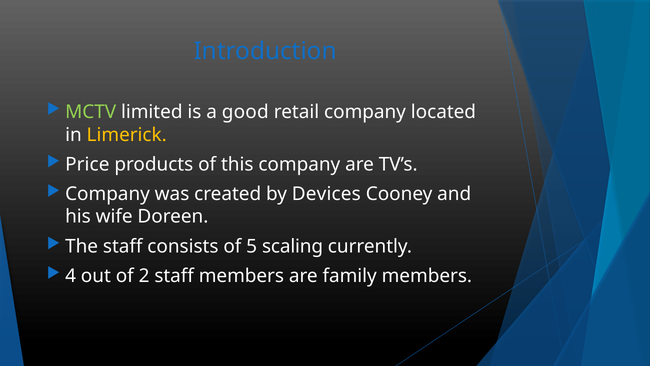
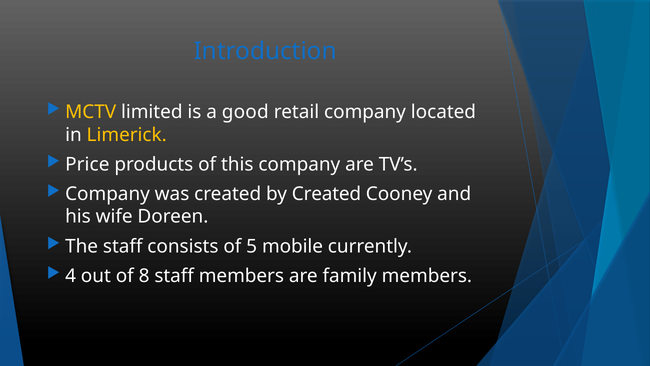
MCTV colour: light green -> yellow
by Devices: Devices -> Created
scaling: scaling -> mobile
2: 2 -> 8
